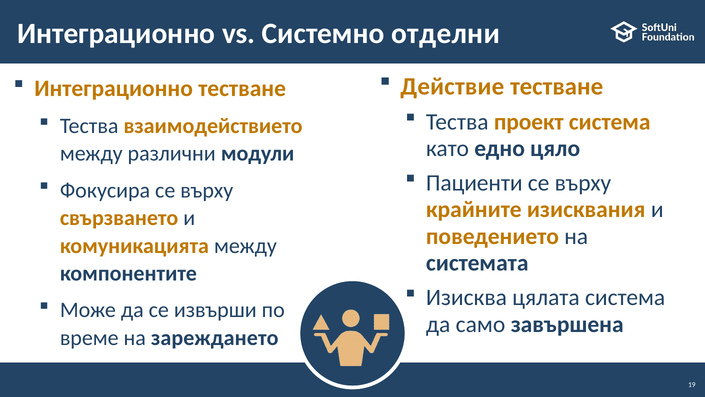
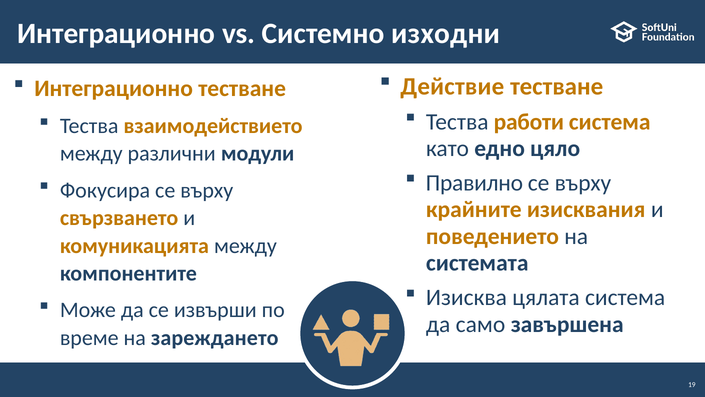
отделни: отделни -> изходни
проект: проект -> работи
Пациенти: Пациенти -> Правилно
